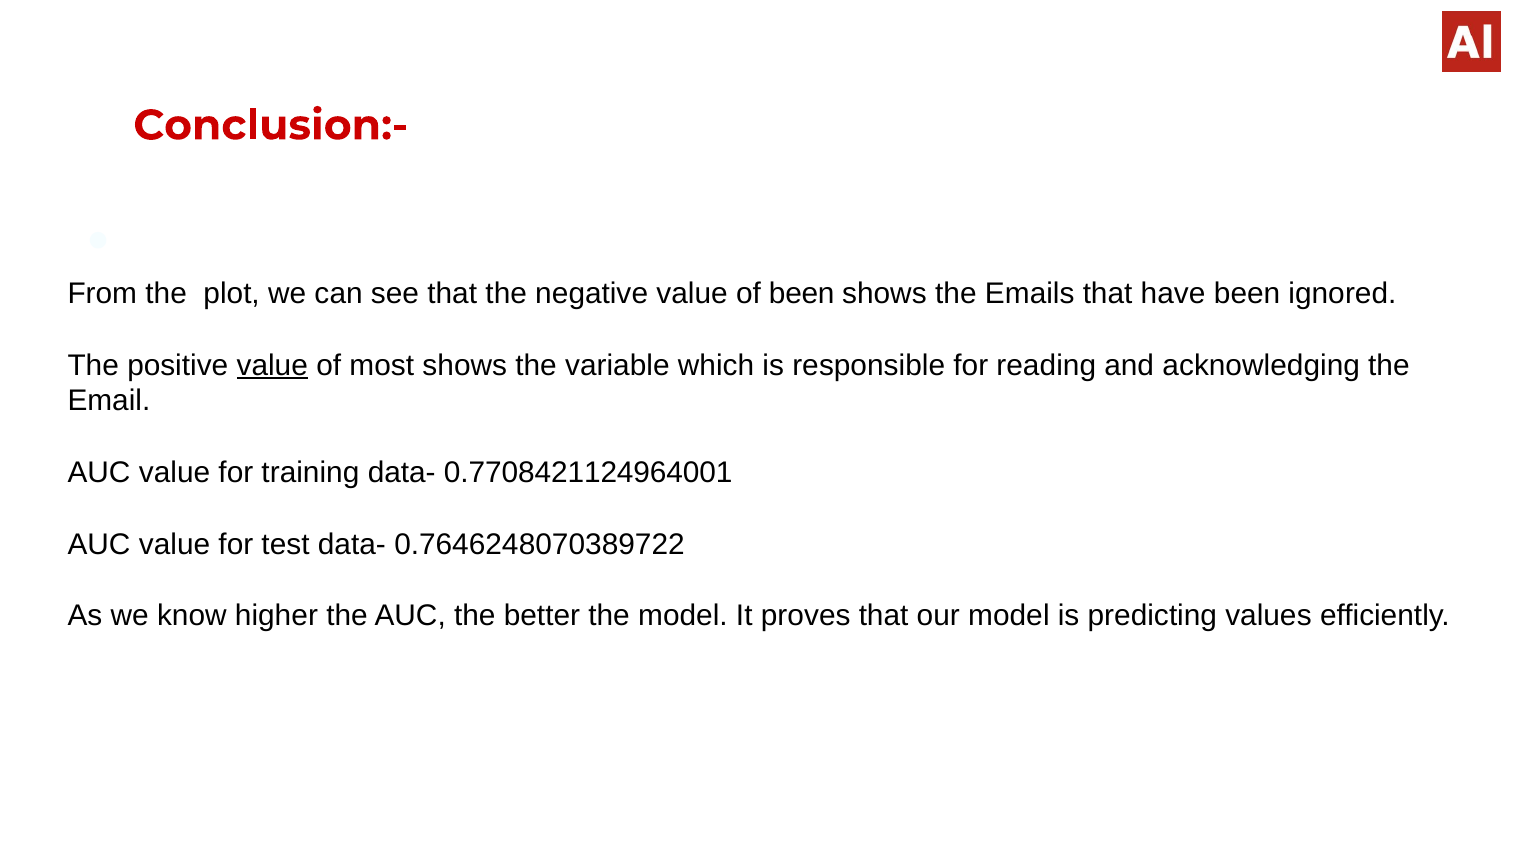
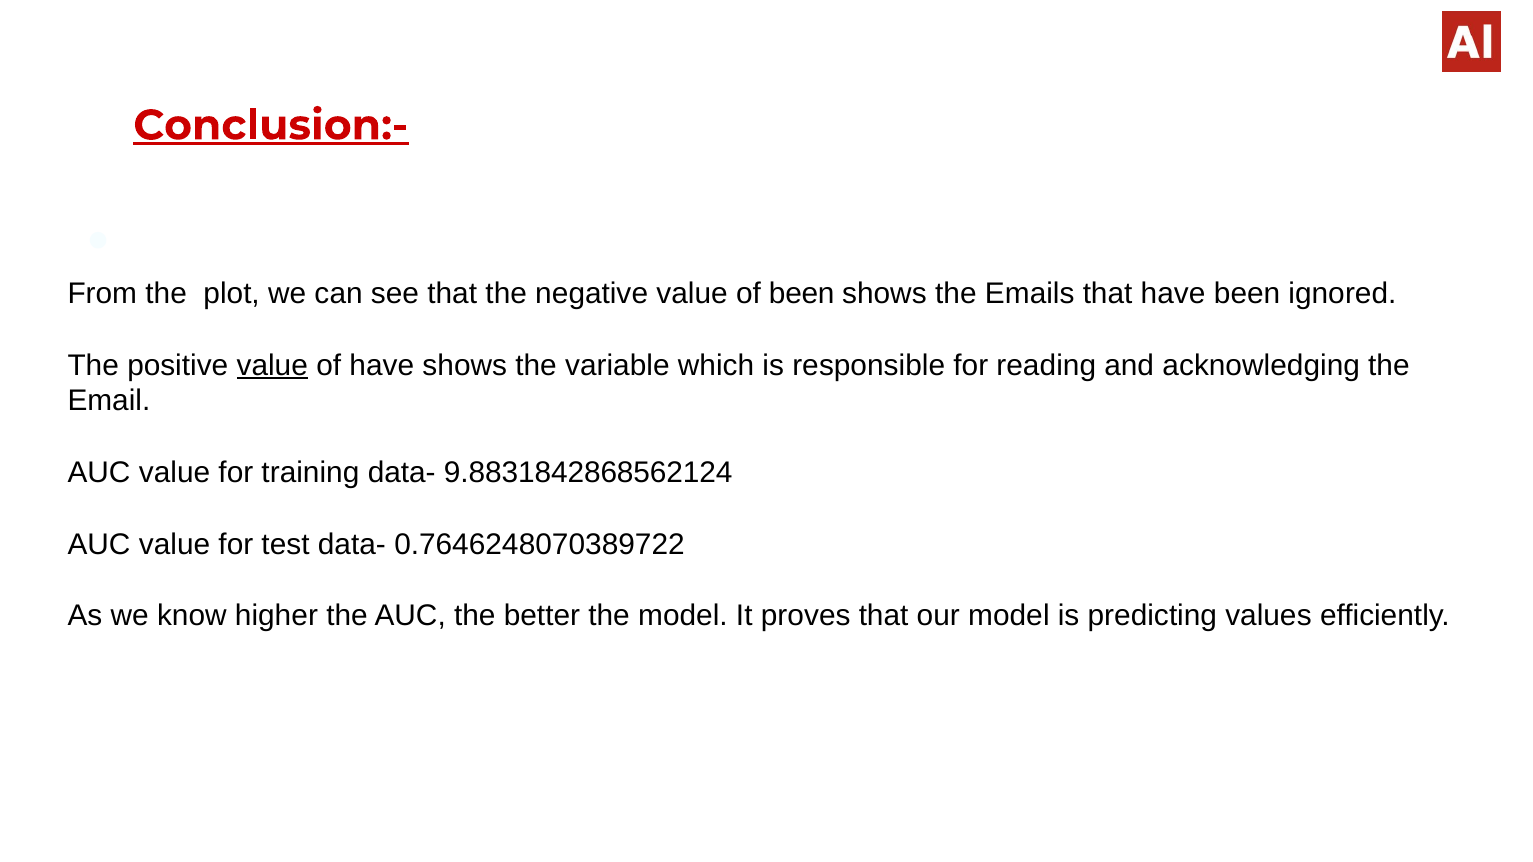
Conclusion:- underline: none -> present
of most: most -> have
0.7708421124964001: 0.7708421124964001 -> 9.8831842868562124
